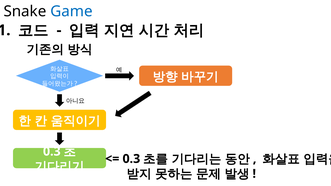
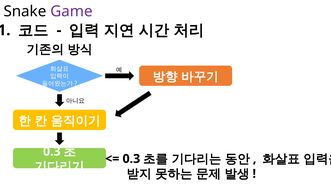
Game colour: blue -> purple
